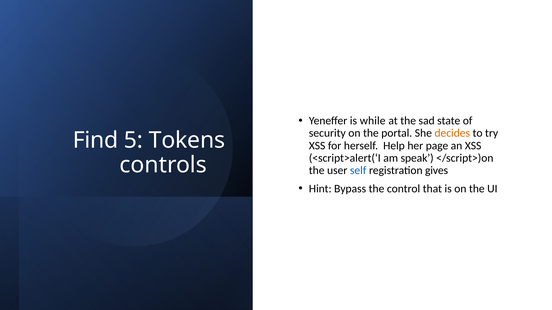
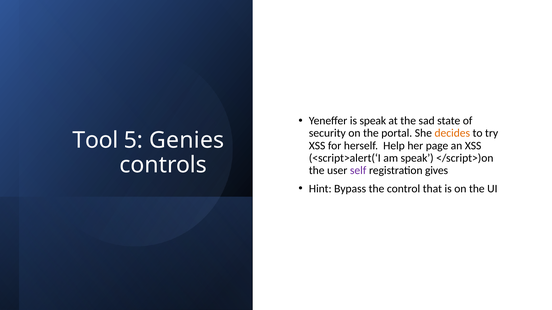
is while: while -> speak
Find: Find -> Tool
Tokens: Tokens -> Genies
self colour: blue -> purple
